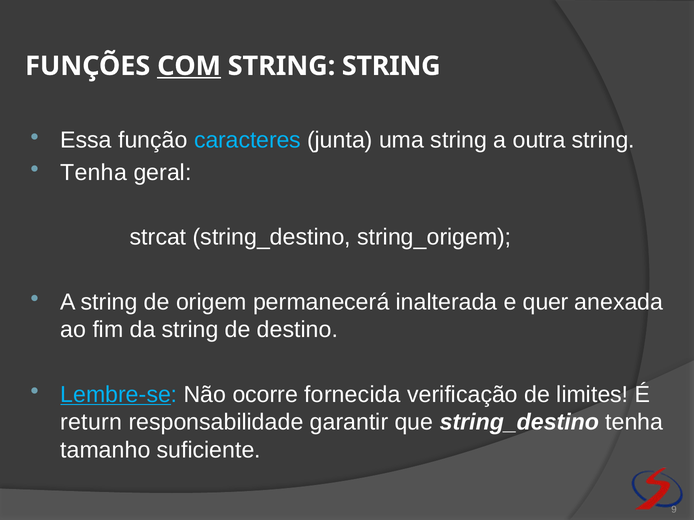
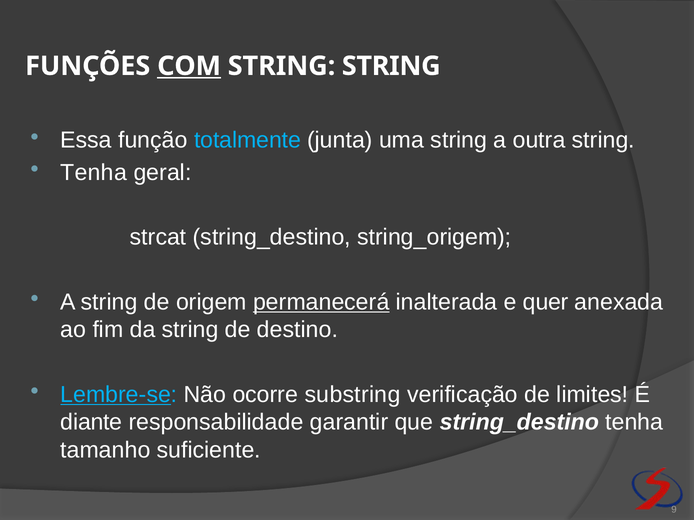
caracteres: caracteres -> totalmente
permanecerá underline: none -> present
fornecida: fornecida -> substring
return: return -> diante
